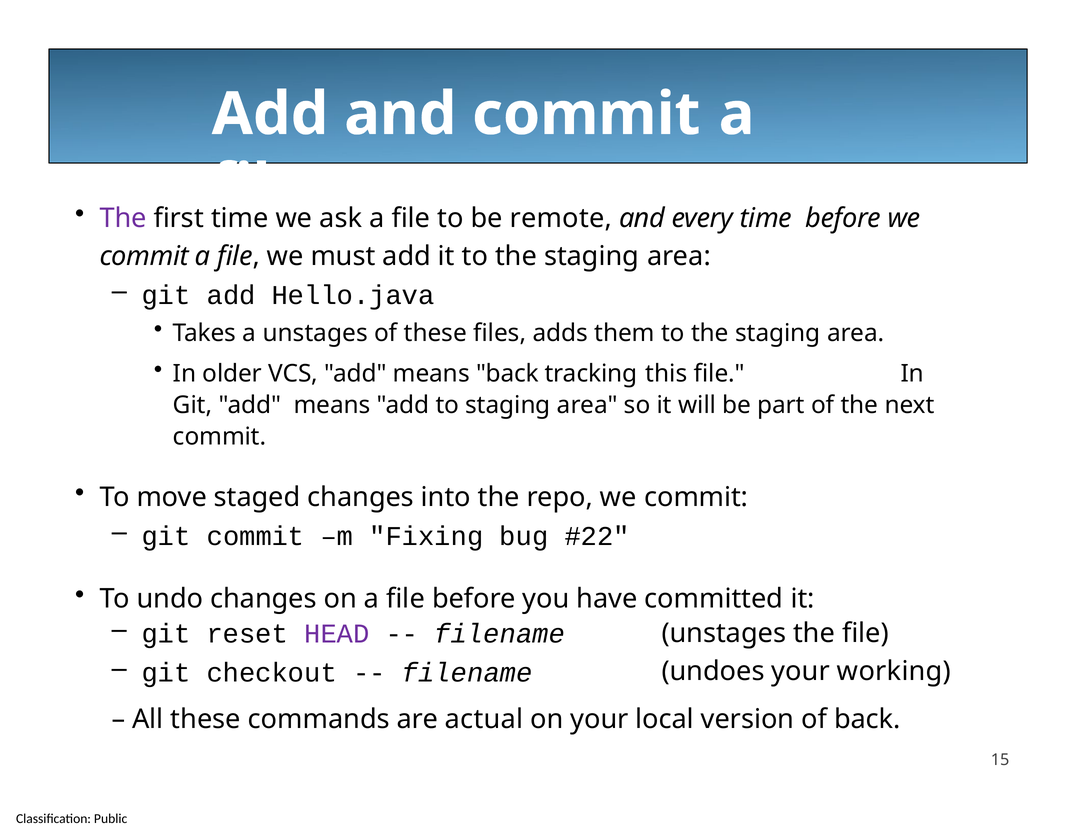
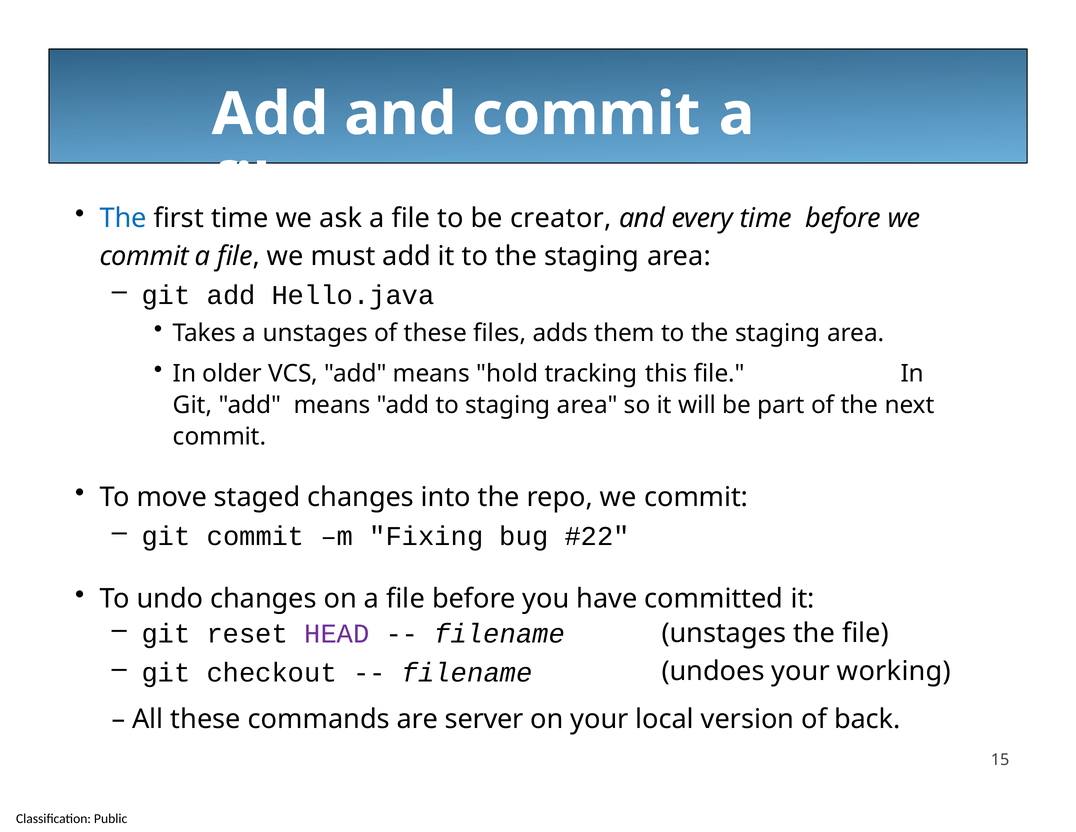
The at (123, 218) colour: purple -> blue
remote: remote -> creator
means back: back -> hold
actual: actual -> server
